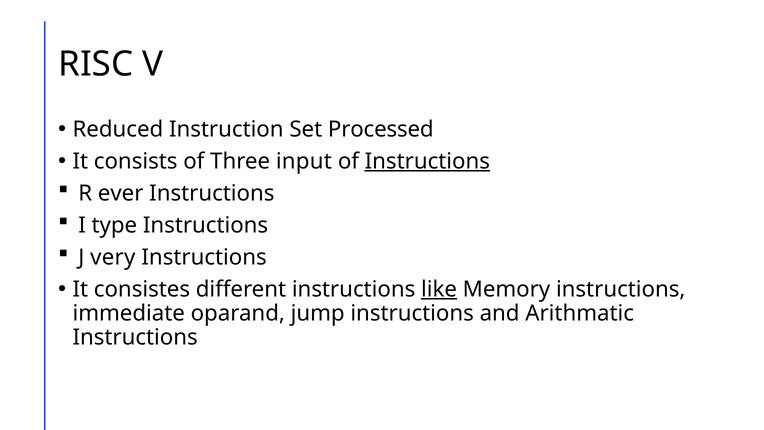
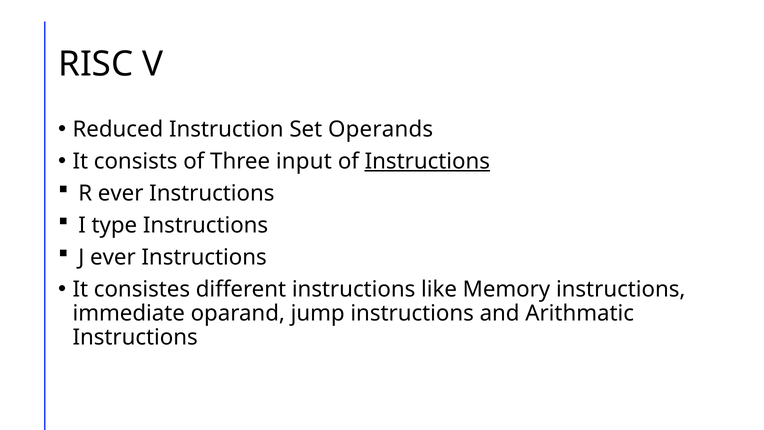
Processed: Processed -> Operands
J very: very -> ever
like underline: present -> none
